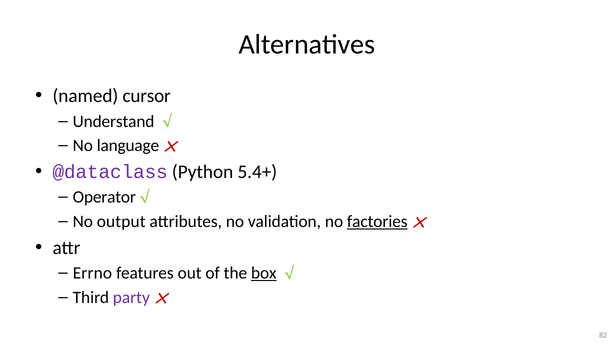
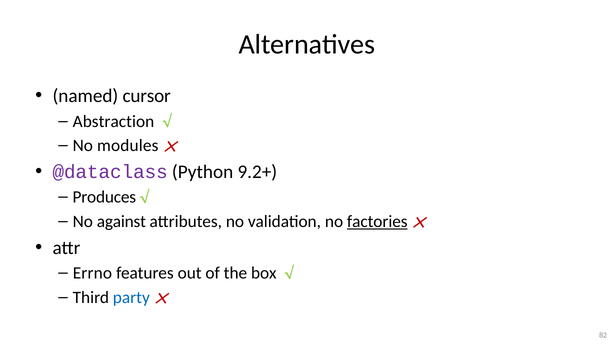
Understand: Understand -> Abstraction
language: language -> modules
5.4+: 5.4+ -> 9.2+
Operator: Operator -> Produces
output: output -> against
box underline: present -> none
party colour: purple -> blue
